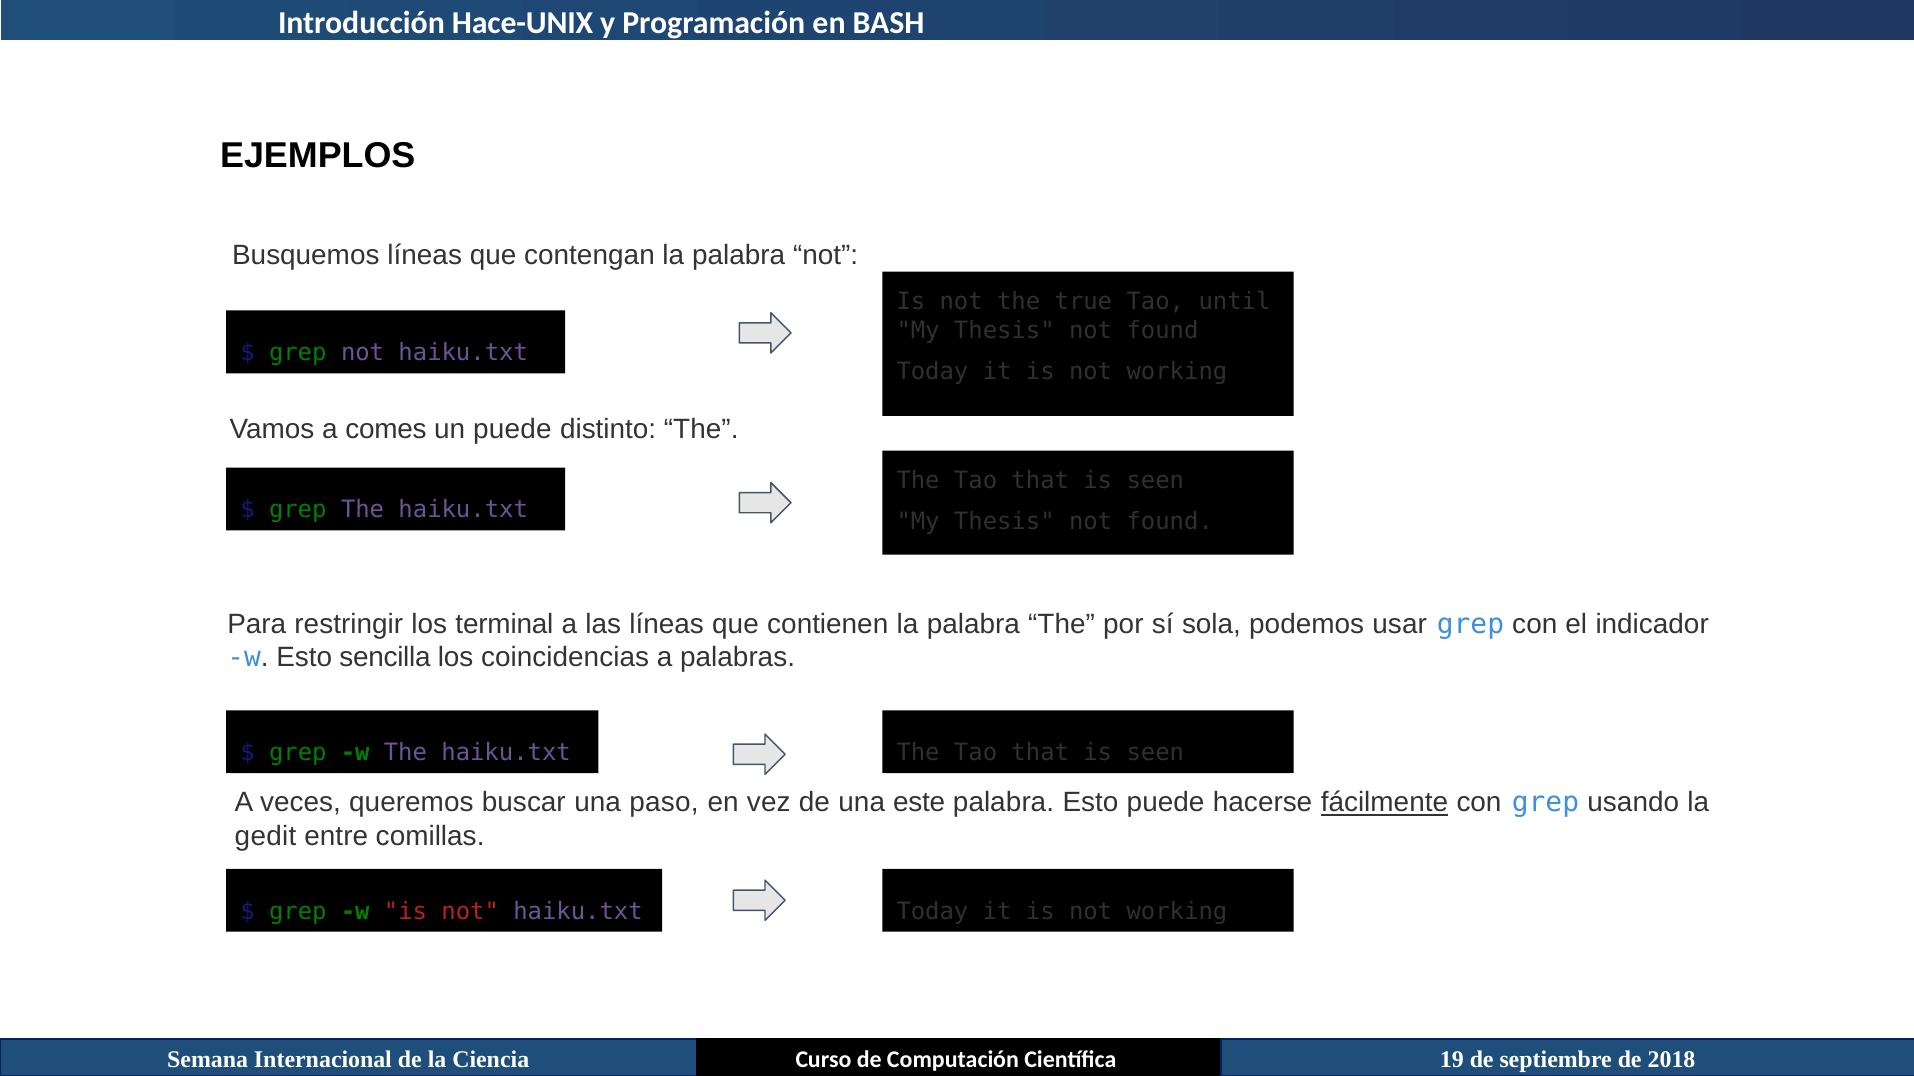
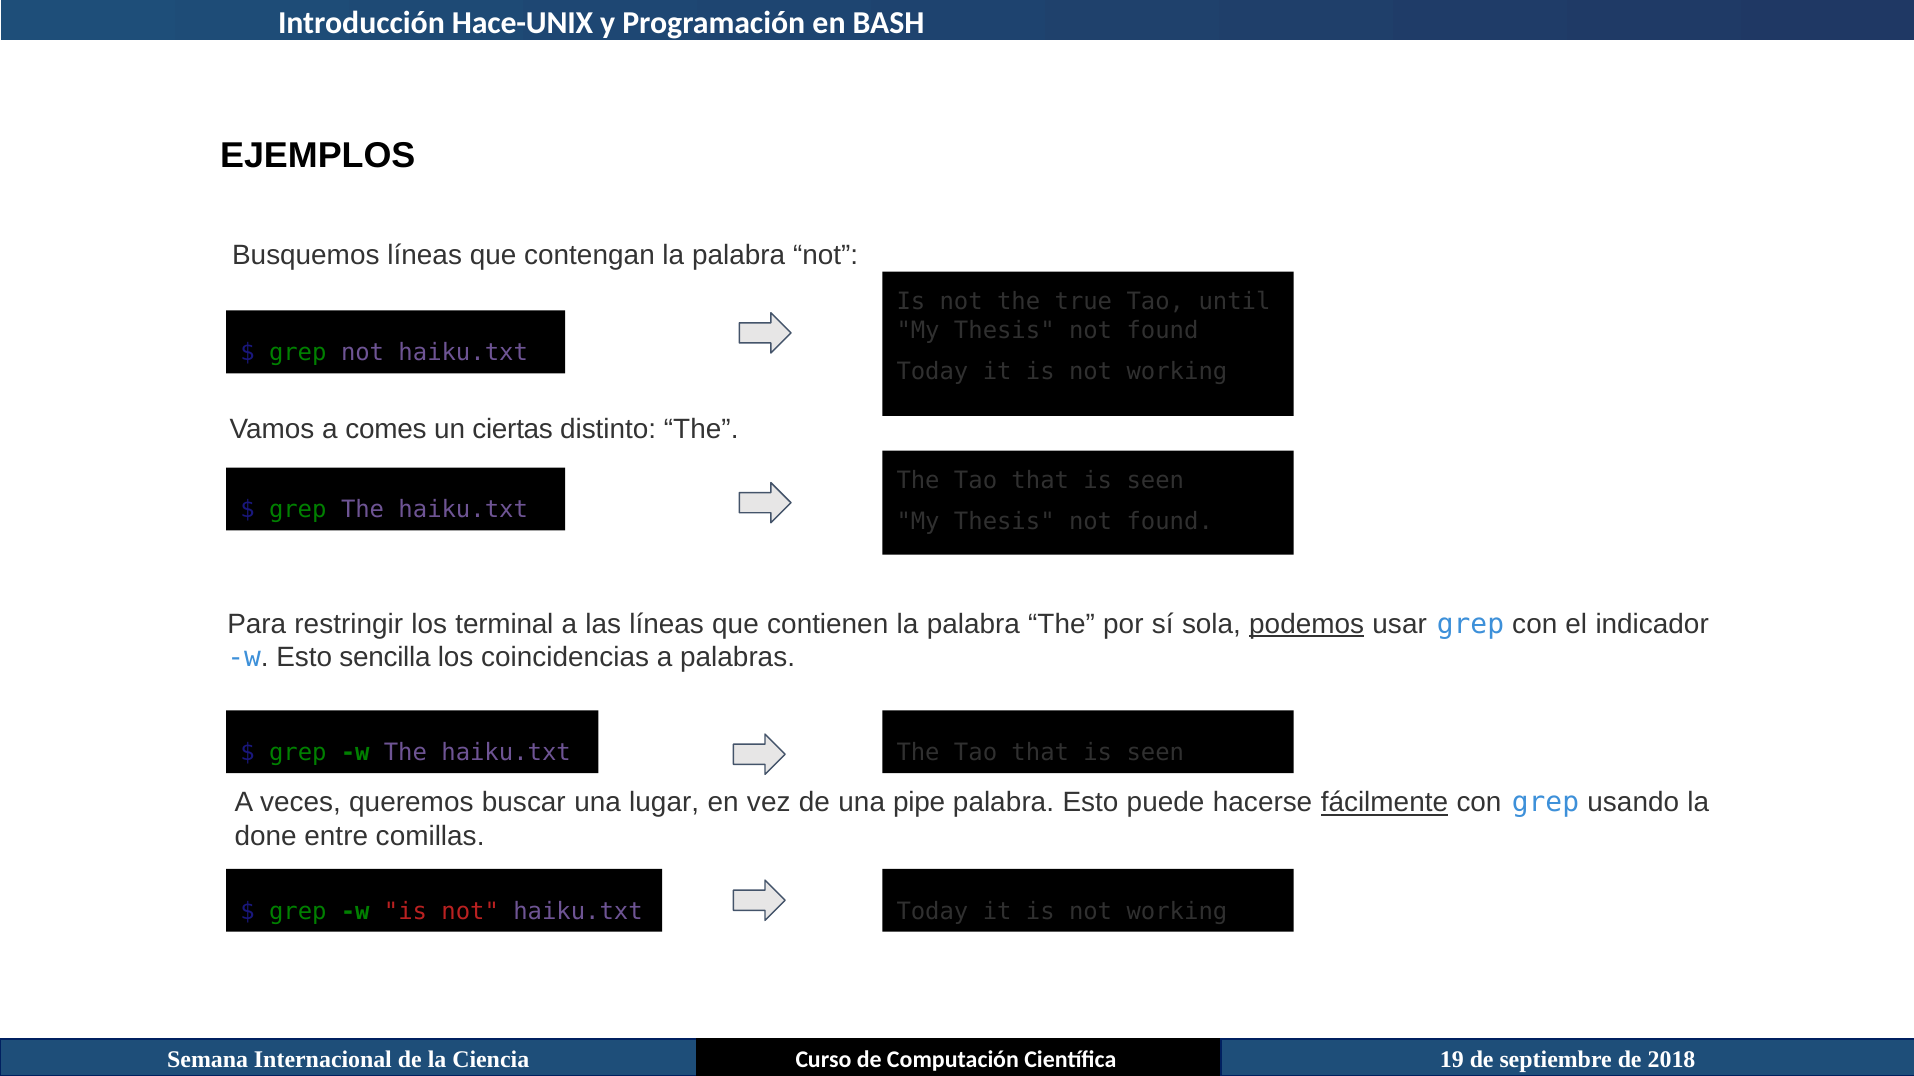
un puede: puede -> ciertas
podemos underline: none -> present
paso: paso -> lugar
este: este -> pipe
gedit: gedit -> done
